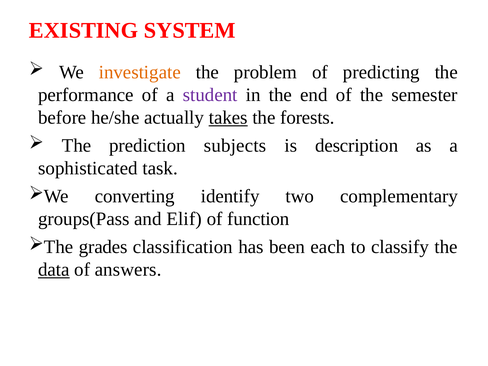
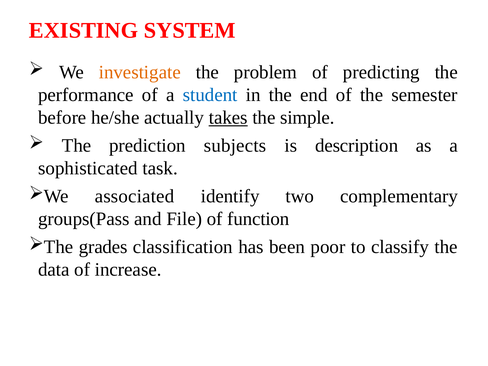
student colour: purple -> blue
forests: forests -> simple
converting: converting -> associated
Elif: Elif -> File
each: each -> poor
data underline: present -> none
answers: answers -> increase
